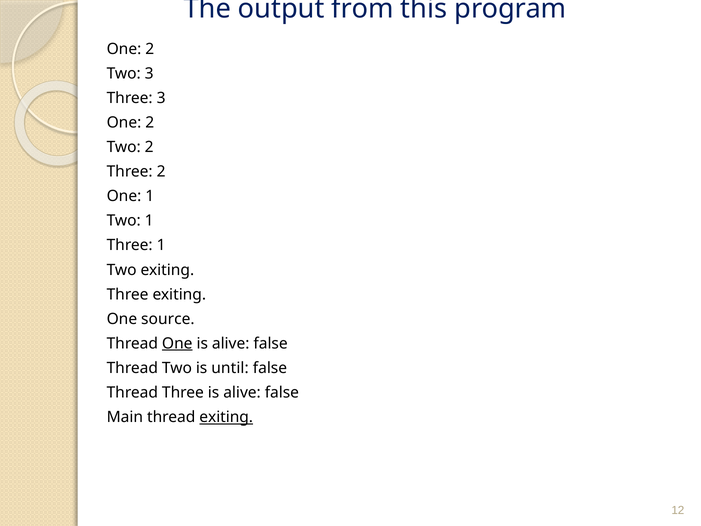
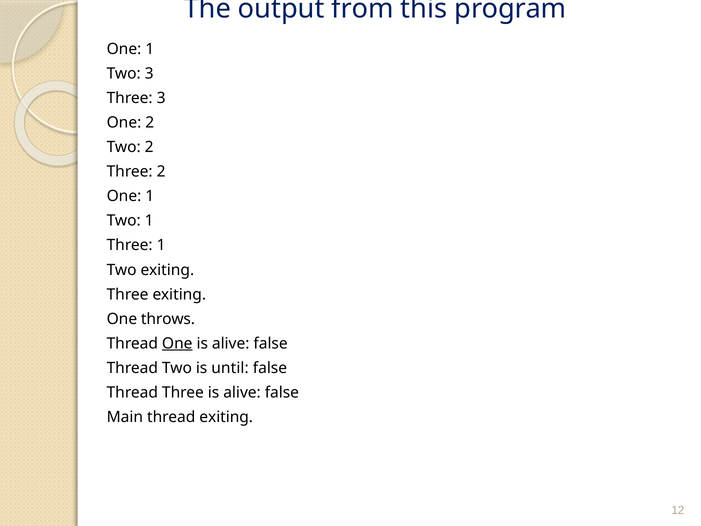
2 at (150, 49): 2 -> 1
source: source -> throws
exiting at (226, 417) underline: present -> none
